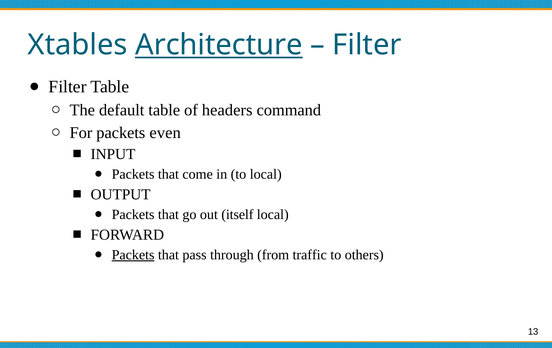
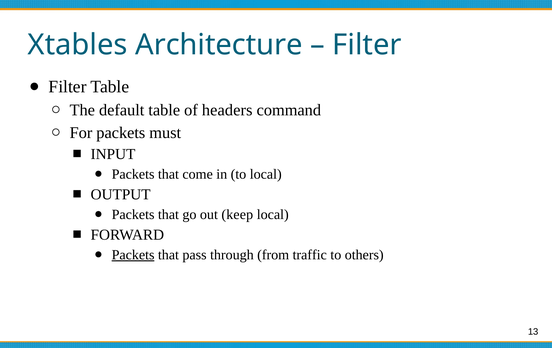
Architecture underline: present -> none
even: even -> must
itself: itself -> keep
